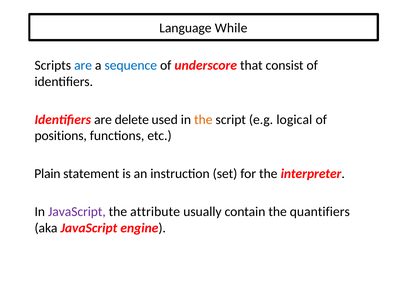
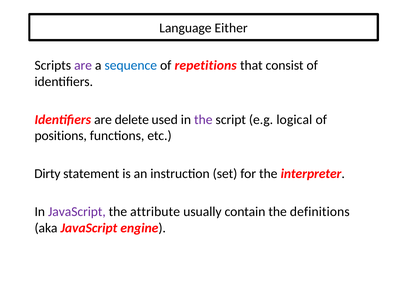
While: While -> Either
are at (83, 65) colour: blue -> purple
underscore: underscore -> repetitions
the at (203, 119) colour: orange -> purple
Plain: Plain -> Dirty
quantifiers: quantifiers -> definitions
